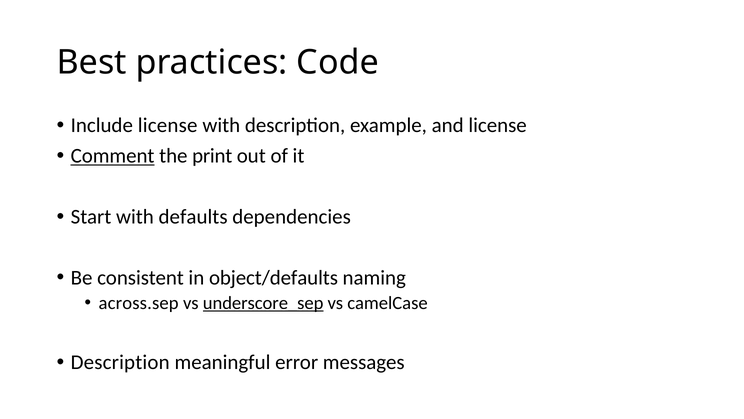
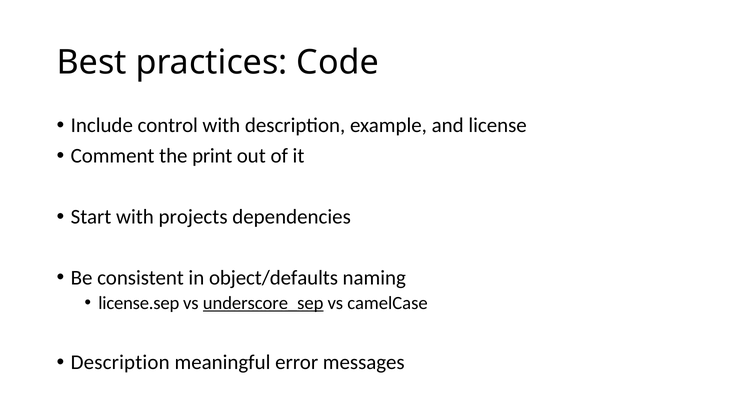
Include license: license -> control
Comment underline: present -> none
defaults: defaults -> projects
across.sep: across.sep -> license.sep
